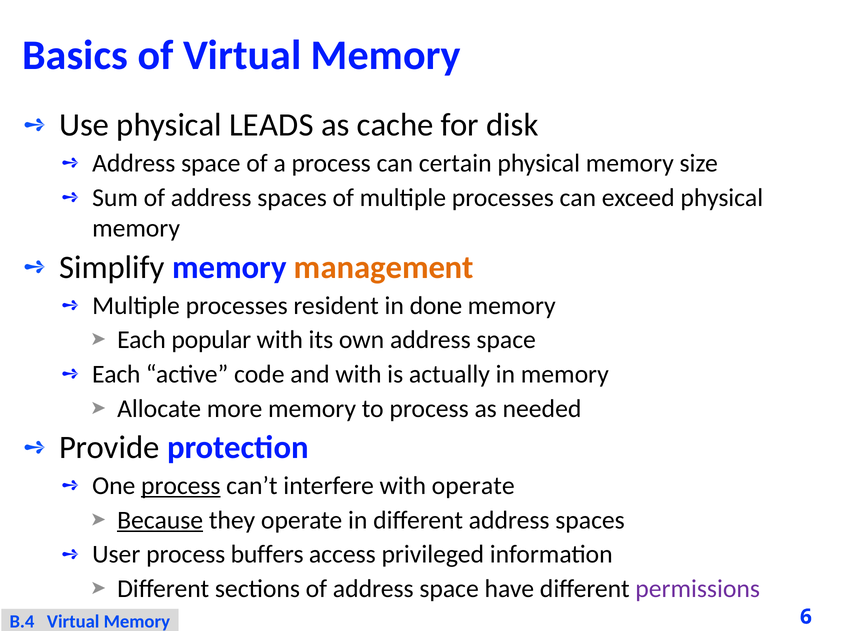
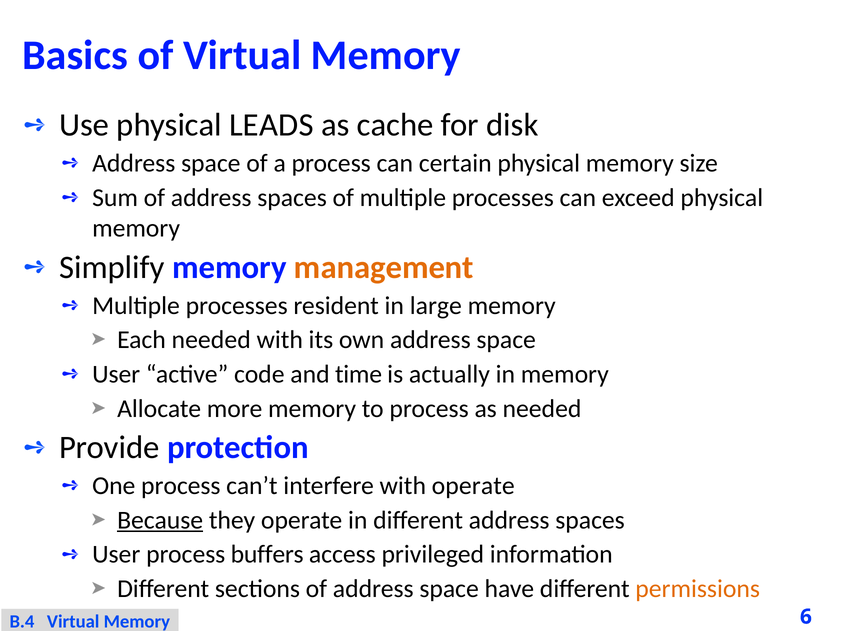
done: done -> large
Each popular: popular -> needed
Each at (116, 375): Each -> User
and with: with -> time
process at (181, 486) underline: present -> none
permissions colour: purple -> orange
